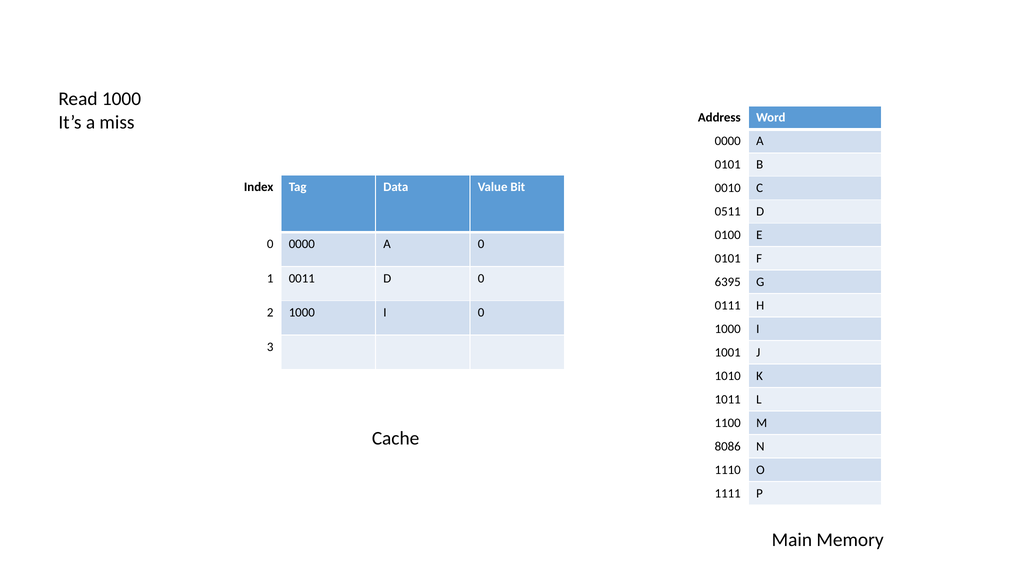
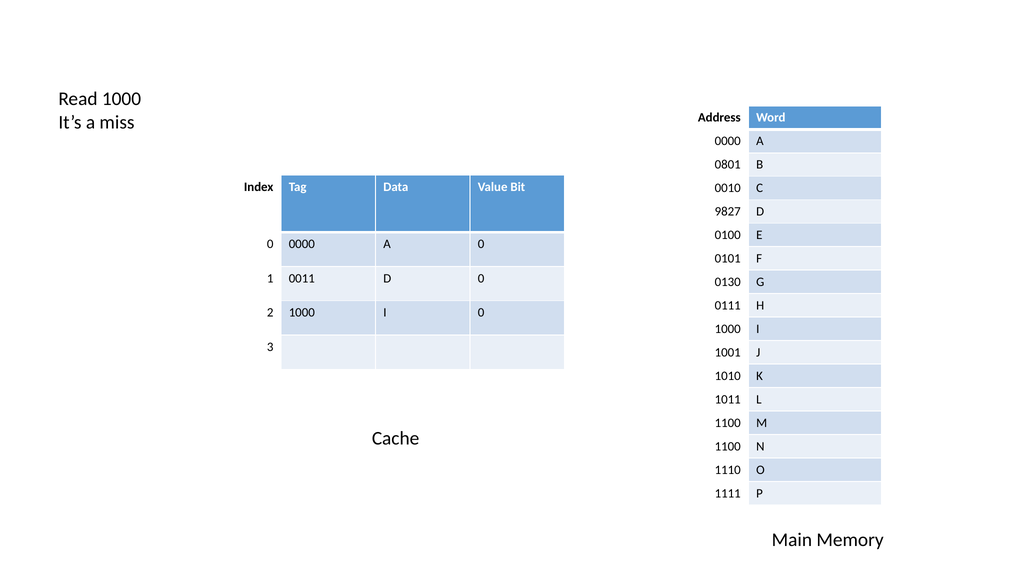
0101 at (728, 165): 0101 -> 0801
0511: 0511 -> 9827
6395: 6395 -> 0130
8086 at (728, 446): 8086 -> 1100
